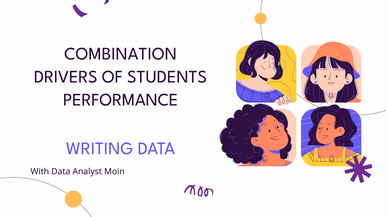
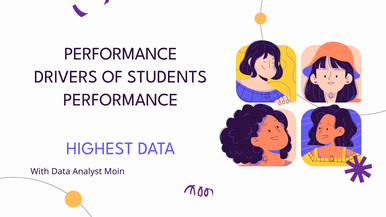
COMBINATION at (120, 54): COMBINATION -> PERFORMANCE
WRITING: WRITING -> HIGHEST
